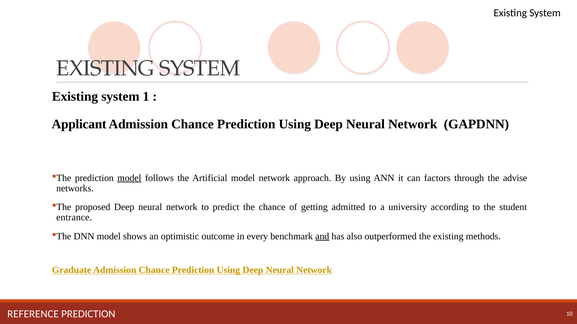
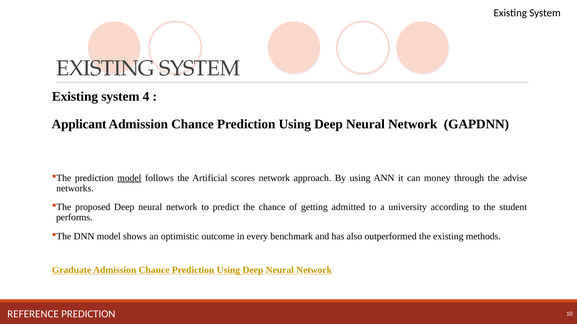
1: 1 -> 4
Artificial model: model -> scores
factors: factors -> money
entrance: entrance -> performs
and underline: present -> none
